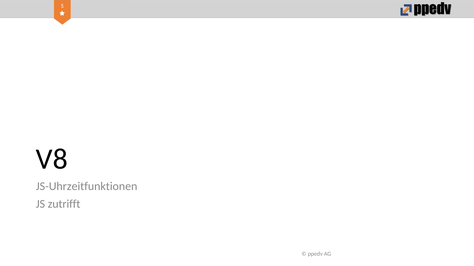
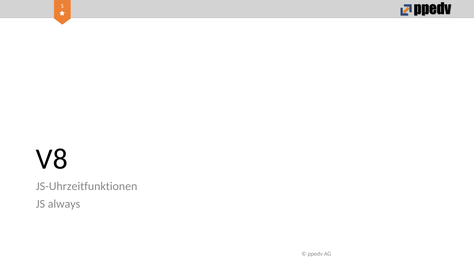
zutrifft: zutrifft -> always
